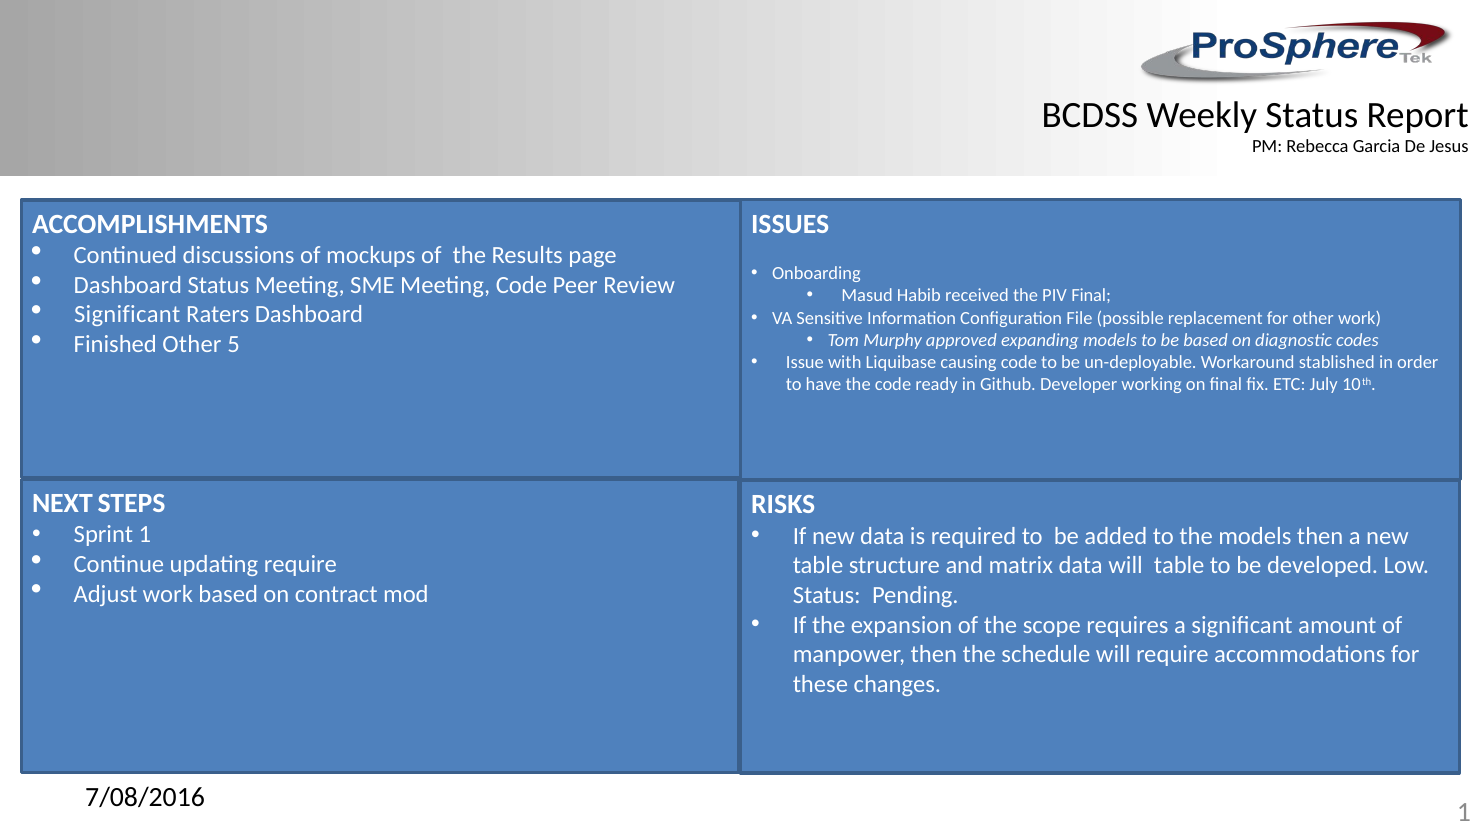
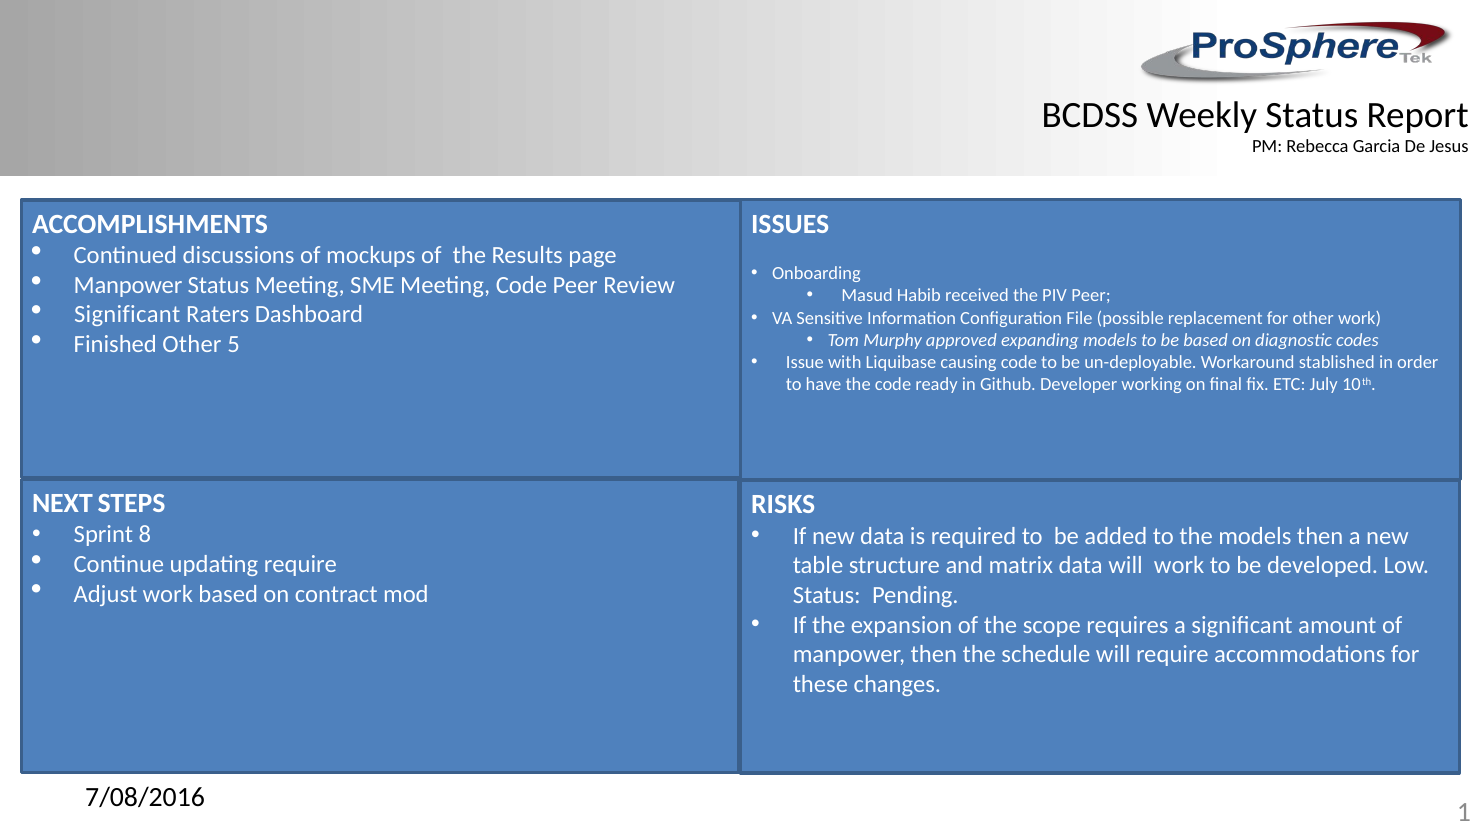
Dashboard at (128, 285): Dashboard -> Manpower
PIV Final: Final -> Peer
Sprint 1: 1 -> 8
will table: table -> work
